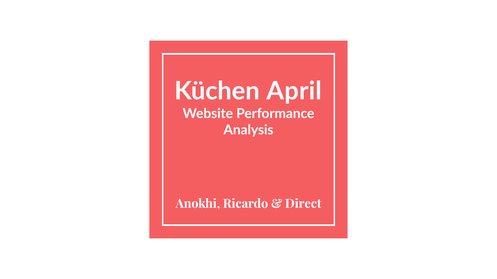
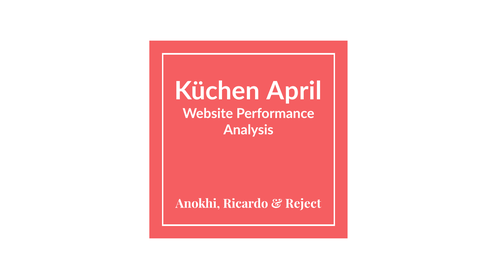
Direct: Direct -> Reject
